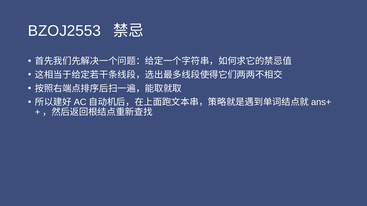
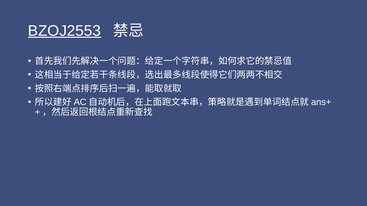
BZOJ2553 underline: none -> present
